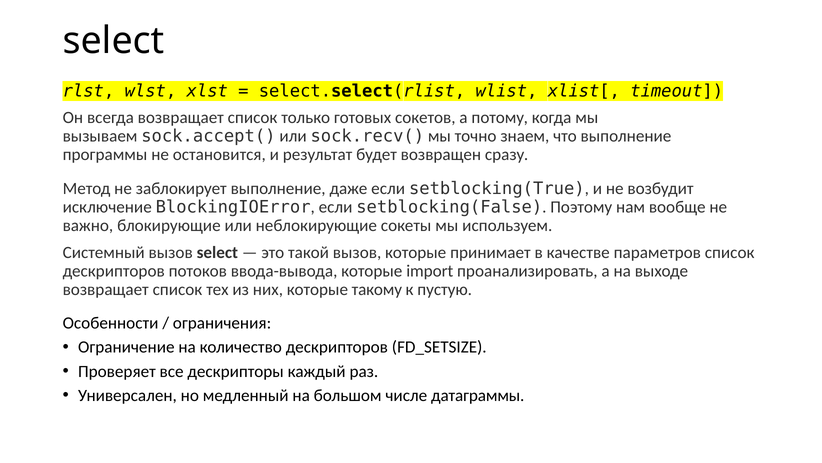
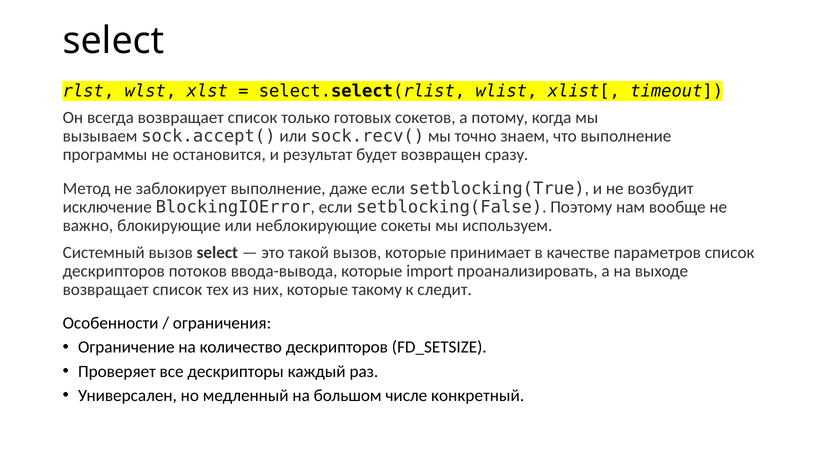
пустую: пустую -> следит
датаграммы: датаграммы -> конкретный
